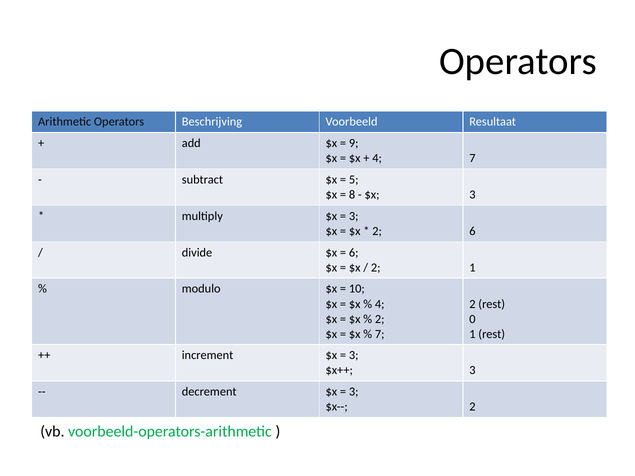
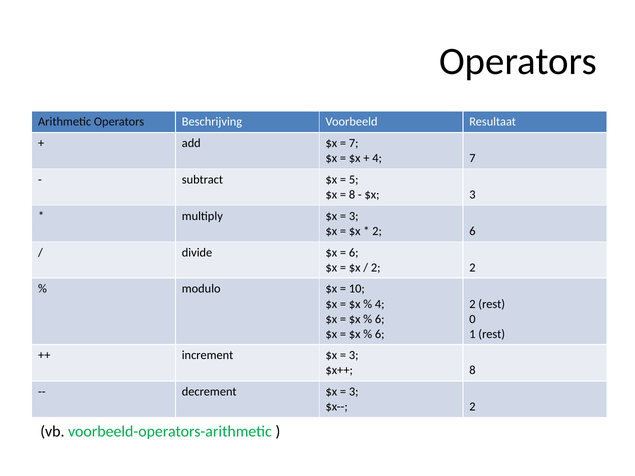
9 at (354, 143): 9 -> 7
2 1: 1 -> 2
2 at (380, 319): 2 -> 6
7 at (380, 334): 7 -> 6
$x++ 3: 3 -> 8
